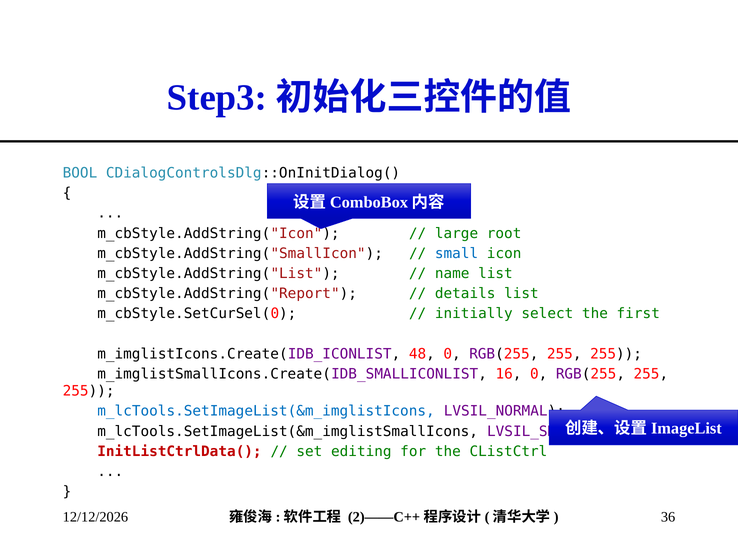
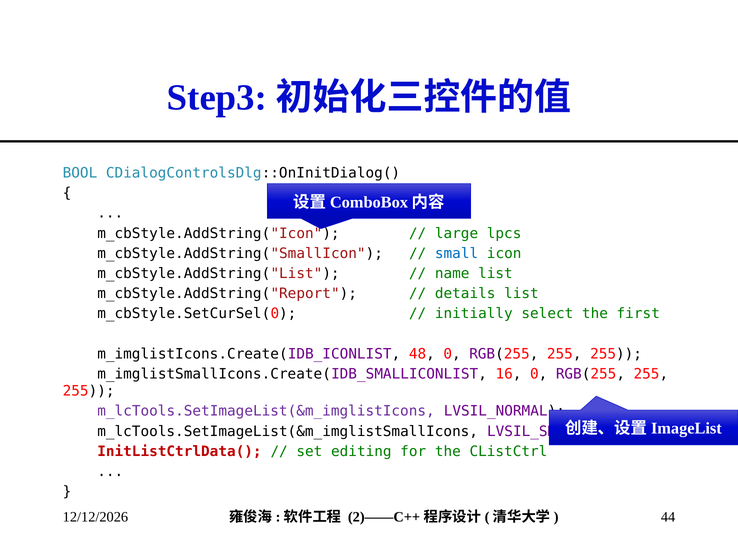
root: root -> lpcs
m_lcTools.SetImageList(&m_imglistIcons colour: blue -> purple
36: 36 -> 44
